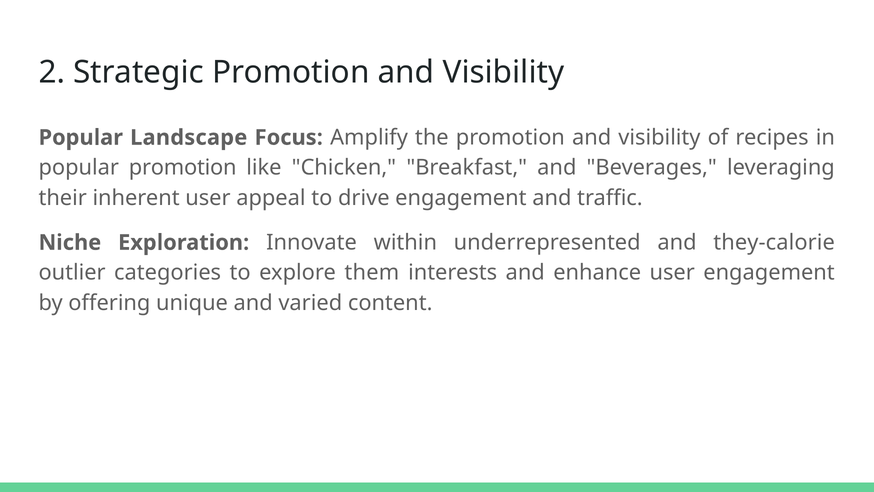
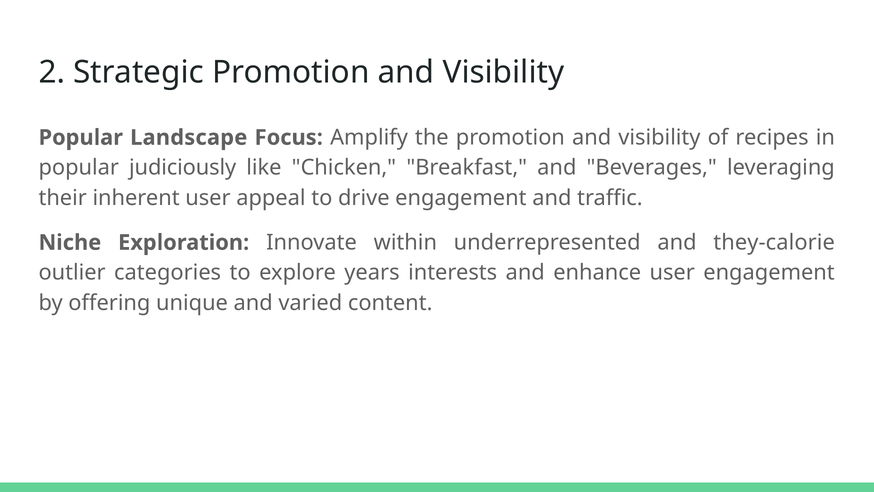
popular promotion: promotion -> judiciously
them: them -> years
